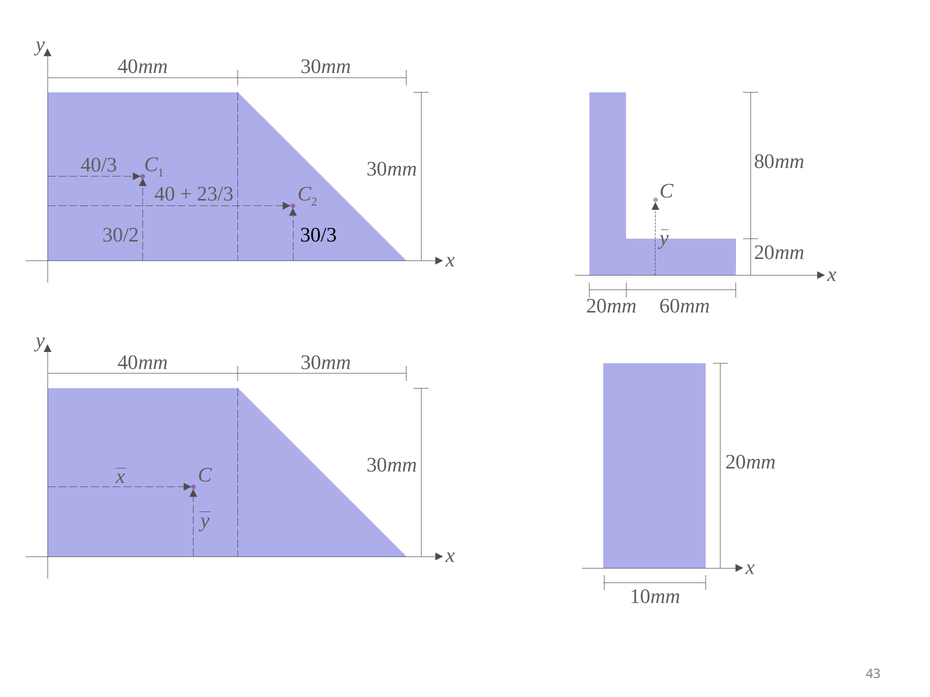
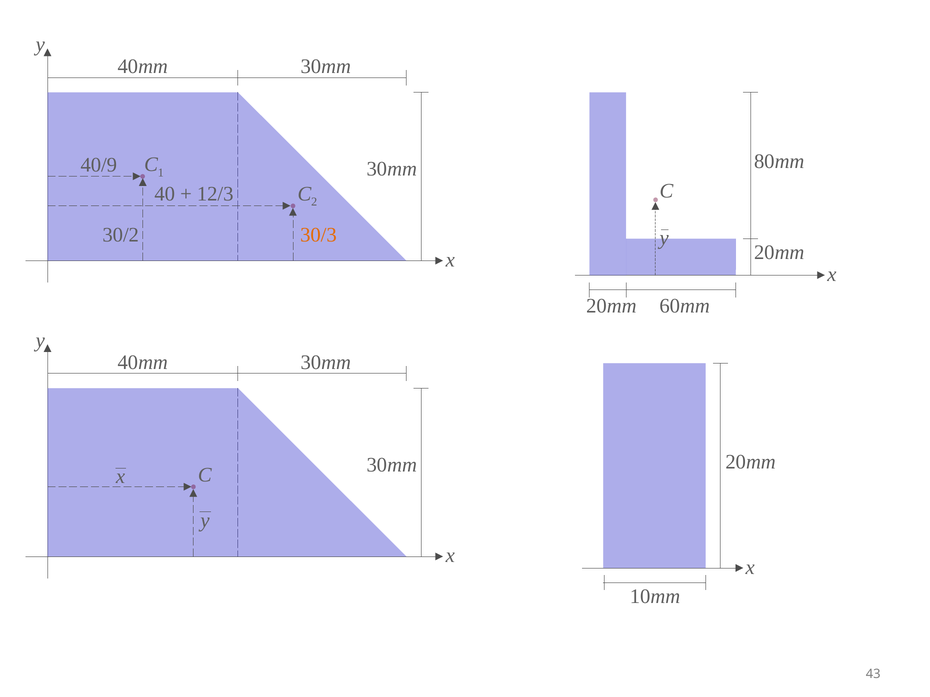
40/3: 40/3 -> 40/9
23/3: 23/3 -> 12/3
30/3 colour: black -> orange
